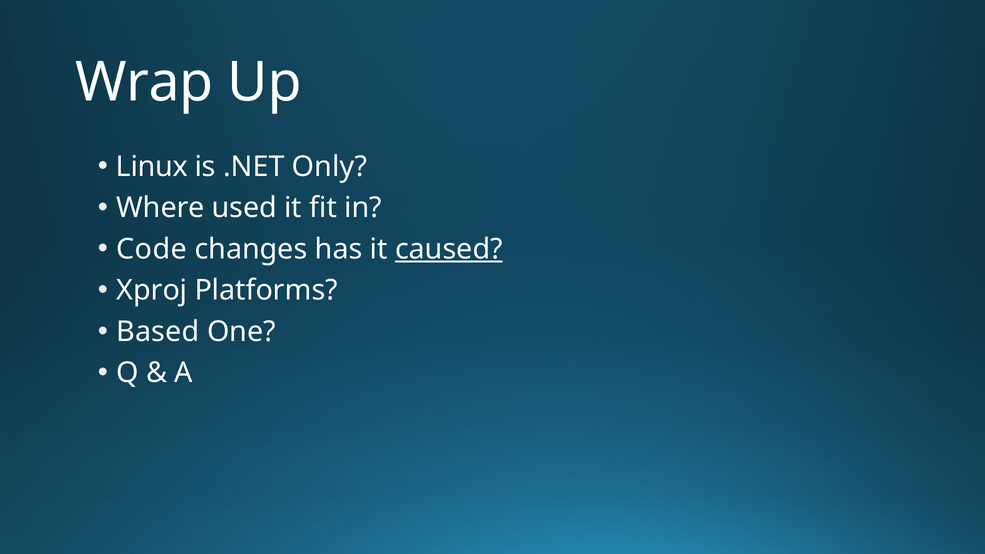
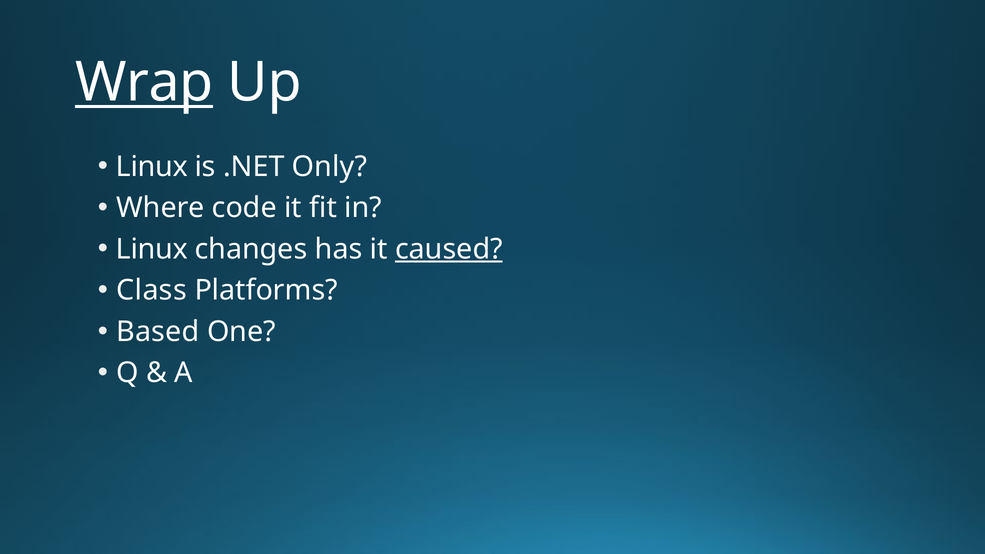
Wrap underline: none -> present
used: used -> code
Code at (152, 249): Code -> Linux
Xproj: Xproj -> Class
